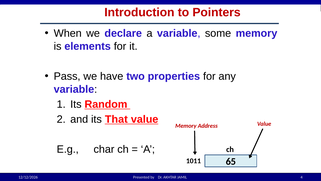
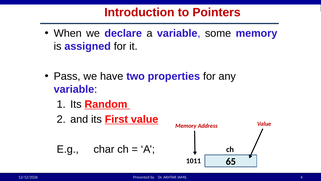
elements: elements -> assigned
That: That -> First
